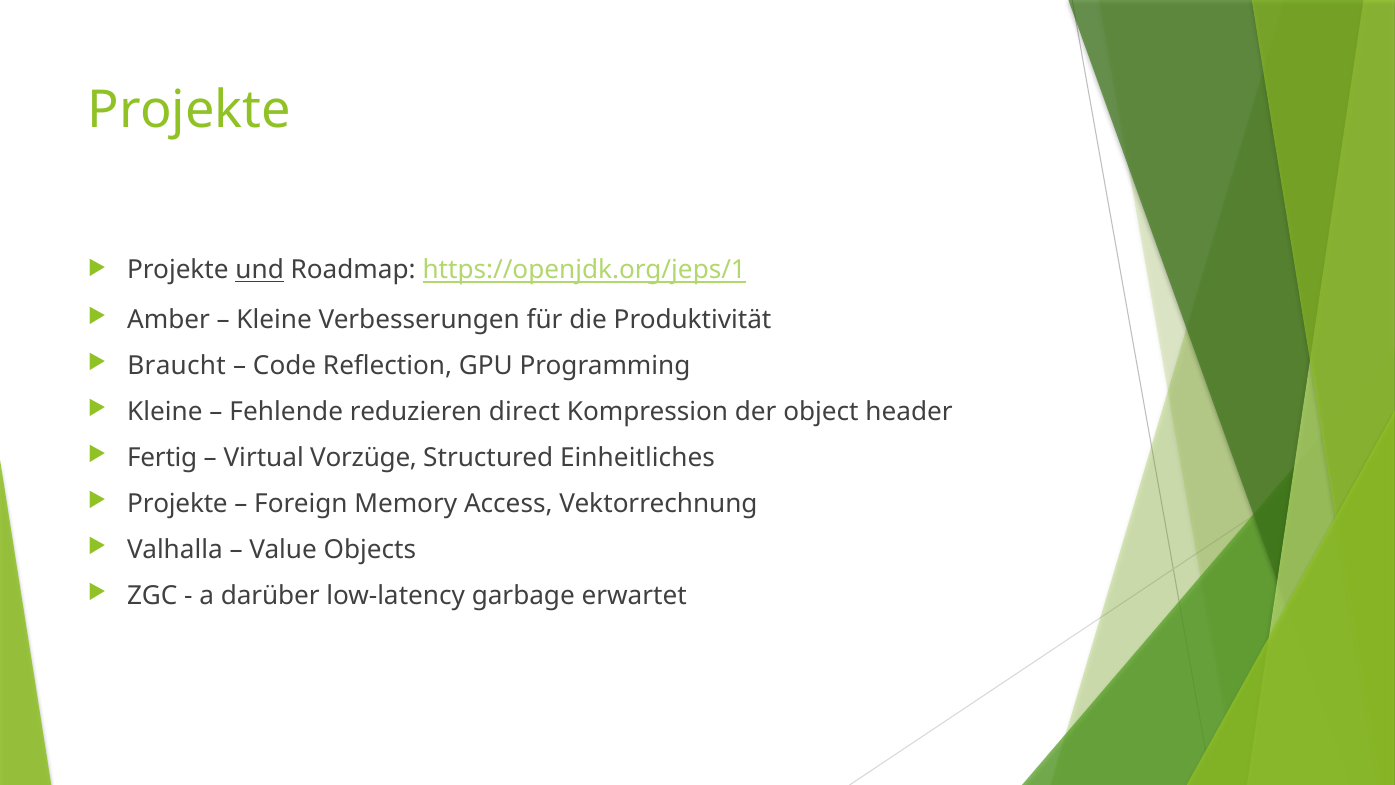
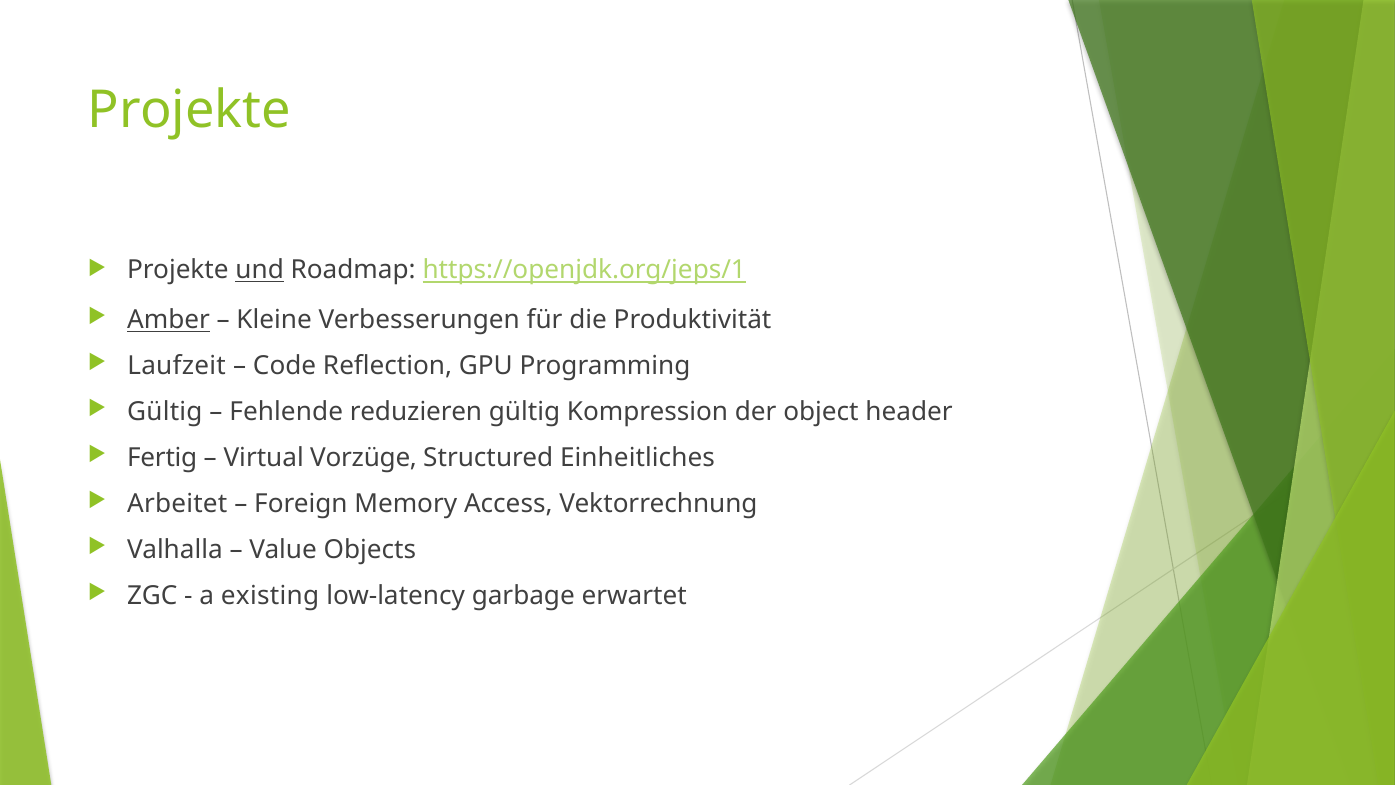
Amber underline: none -> present
Braucht: Braucht -> Laufzeit
Kleine at (165, 412): Kleine -> Gültig
reduzieren direct: direct -> gültig
Projekte at (177, 504): Projekte -> Arbeitet
darüber: darüber -> existing
